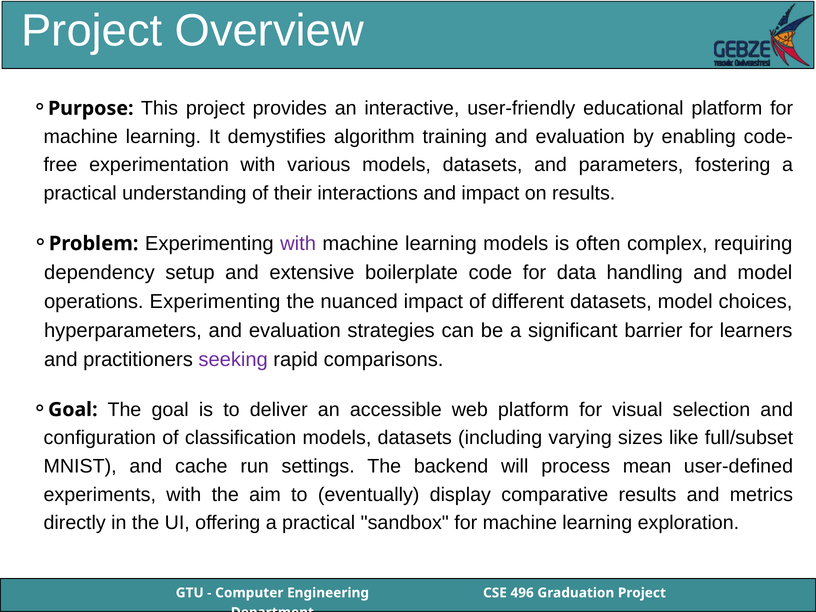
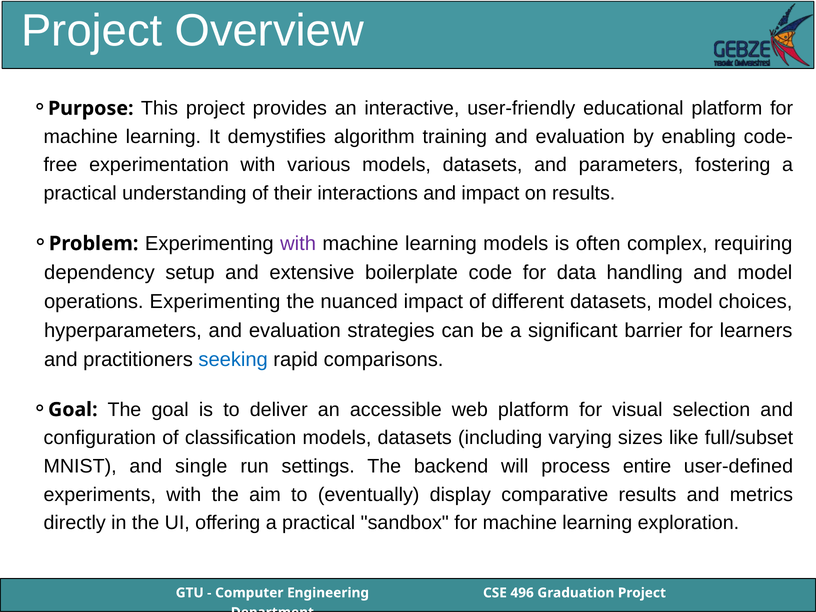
seeking colour: purple -> blue
cache: cache -> single
mean: mean -> entire
